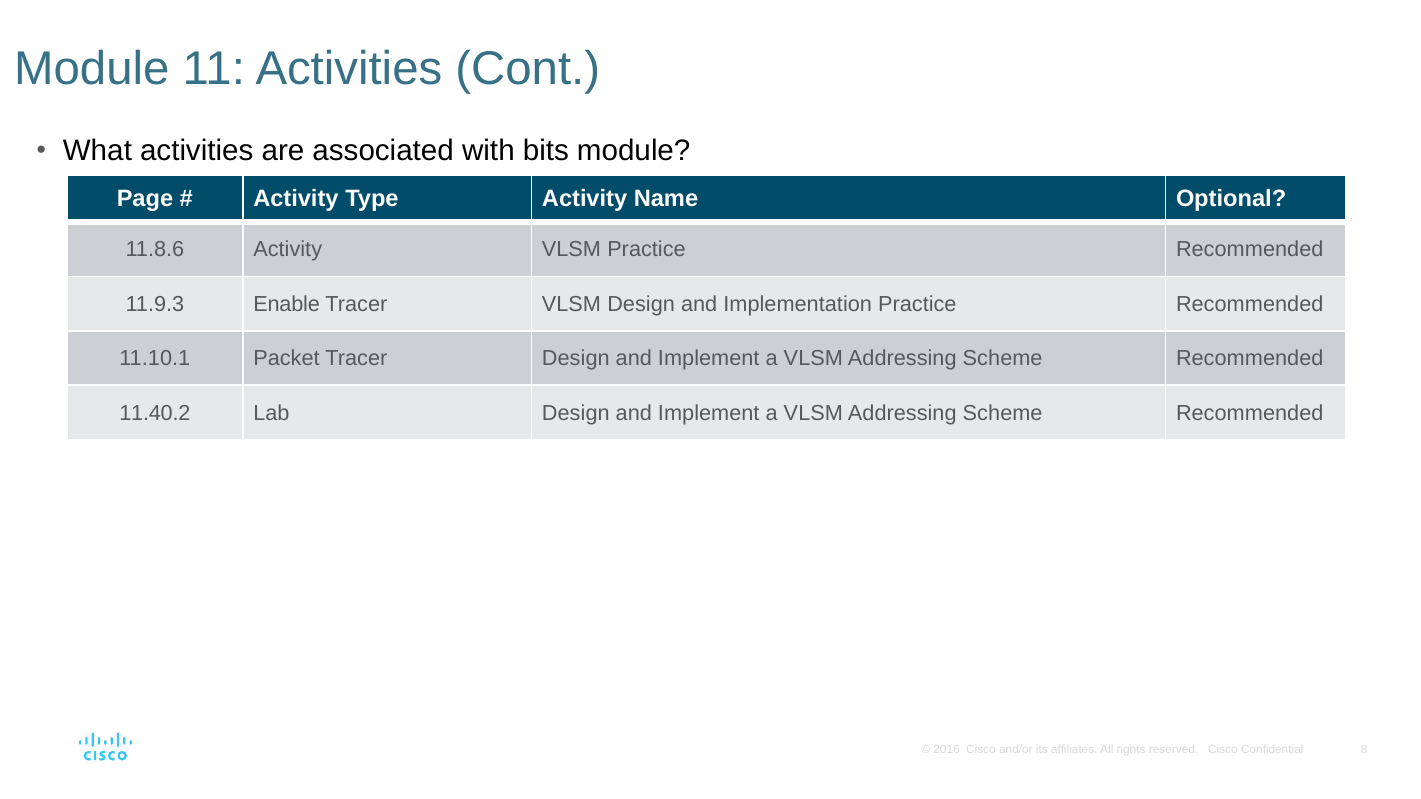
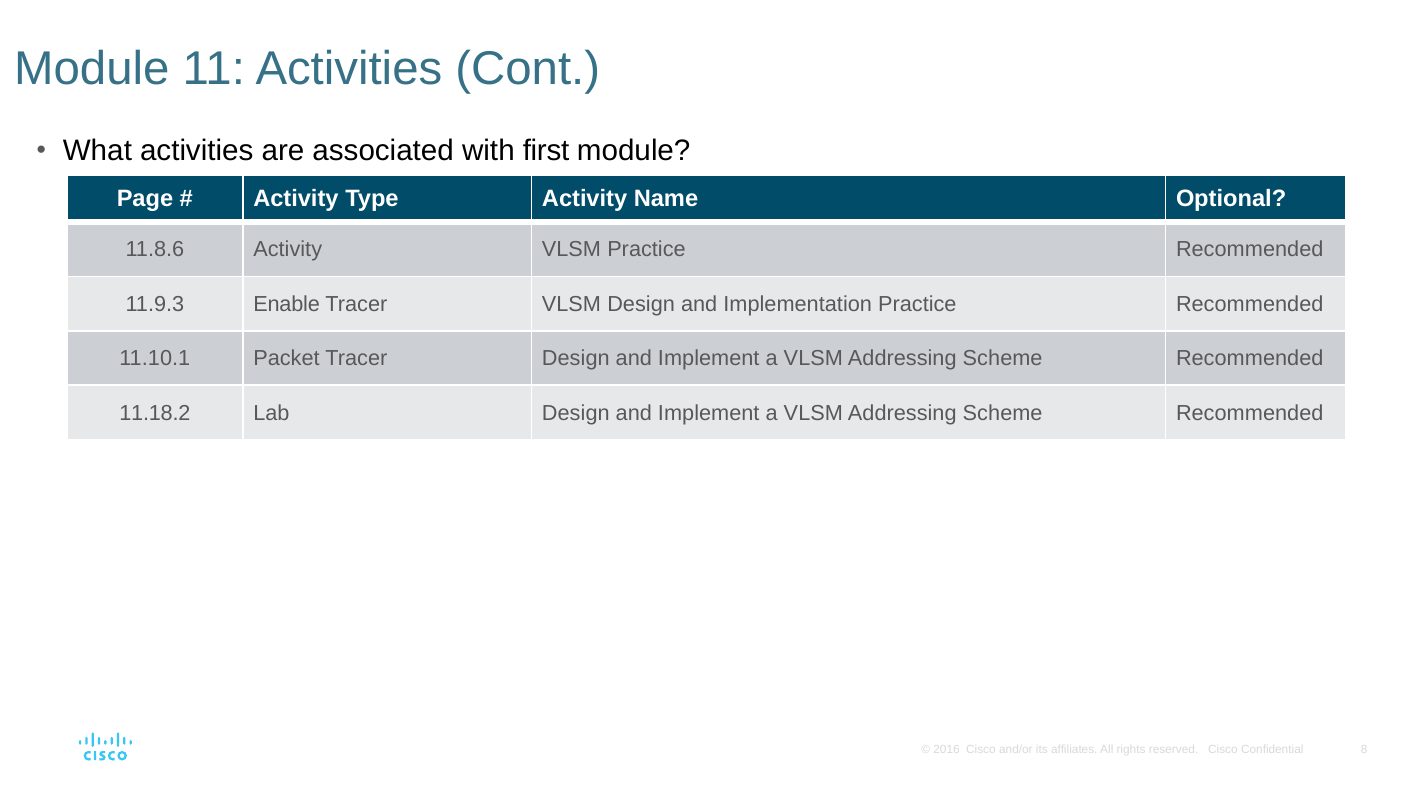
bits: bits -> first
11.40.2: 11.40.2 -> 11.18.2
